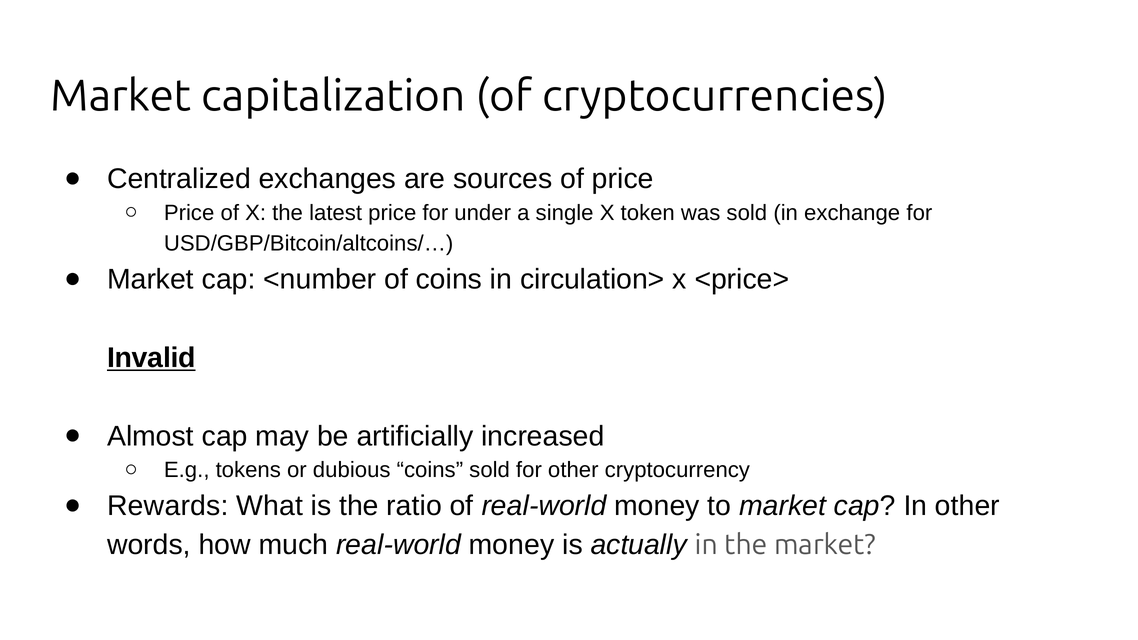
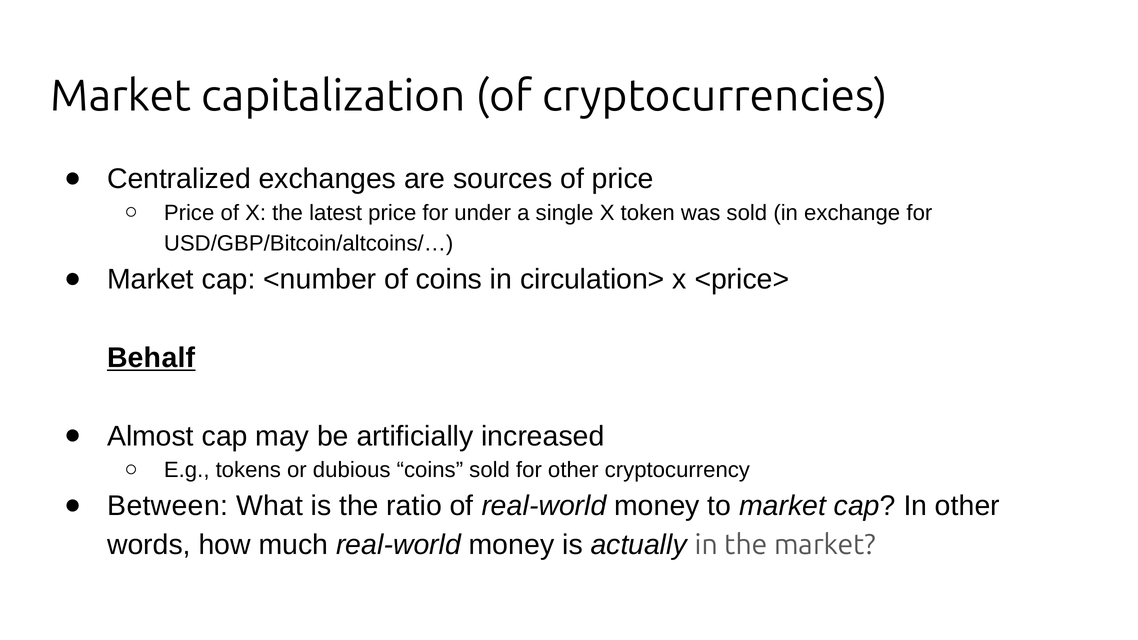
Invalid: Invalid -> Behalf
Rewards: Rewards -> Between
